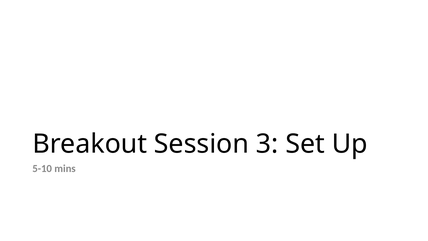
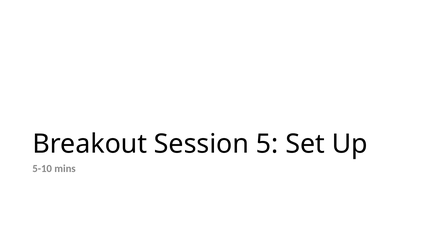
3: 3 -> 5
